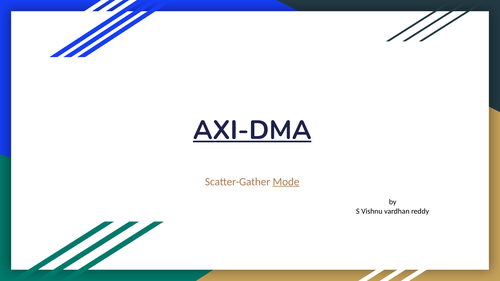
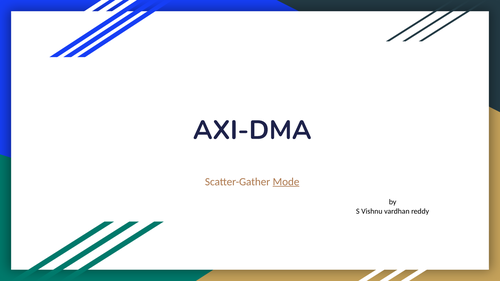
AXI-DMA underline: present -> none
